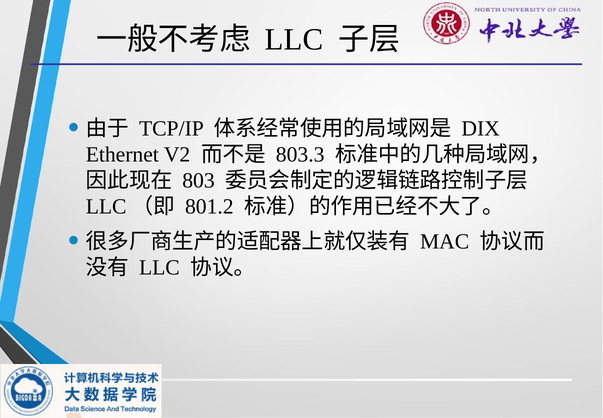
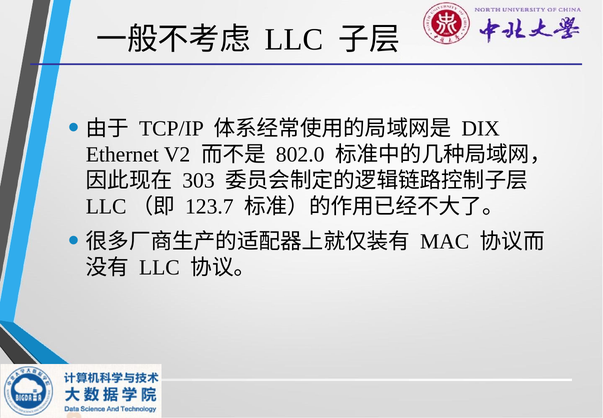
803.3: 803.3 -> 802.0
803: 803 -> 303
801.2: 801.2 -> 123.7
